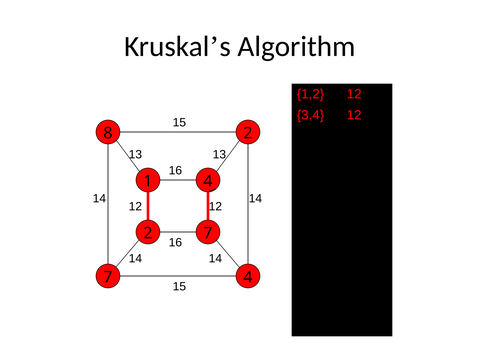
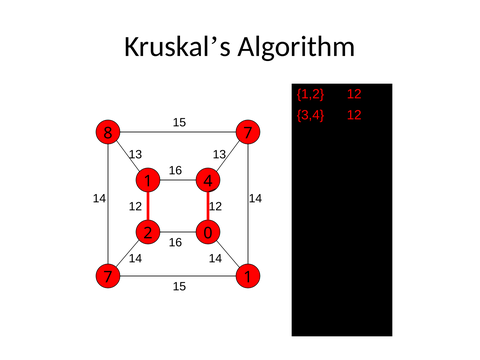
8 2: 2 -> 7
2 7: 7 -> 0
4 at (248, 277): 4 -> 1
